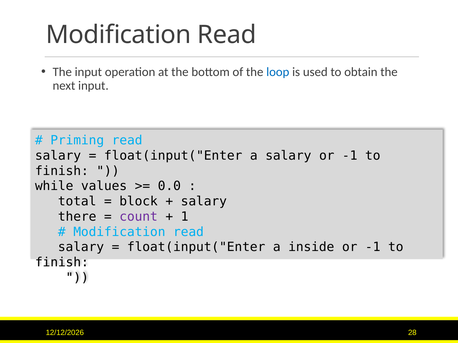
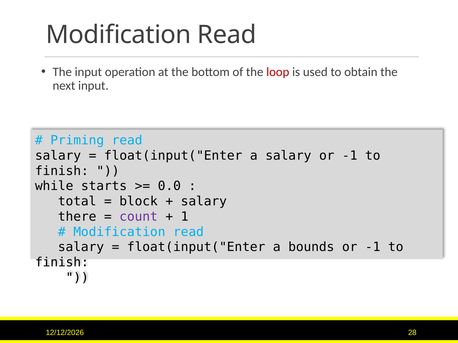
loop colour: blue -> red
values: values -> starts
inside: inside -> bounds
